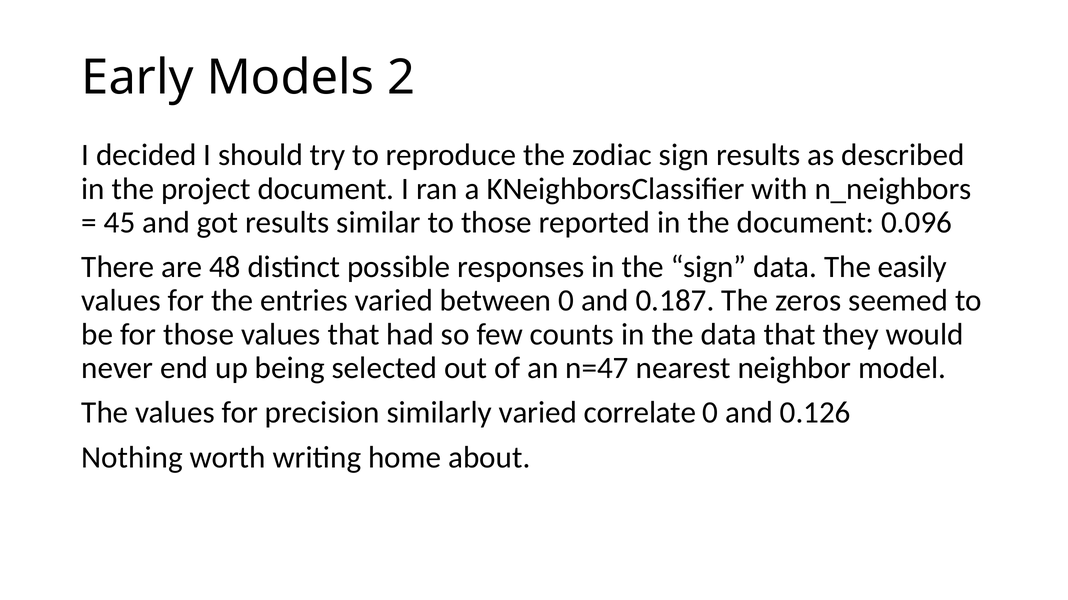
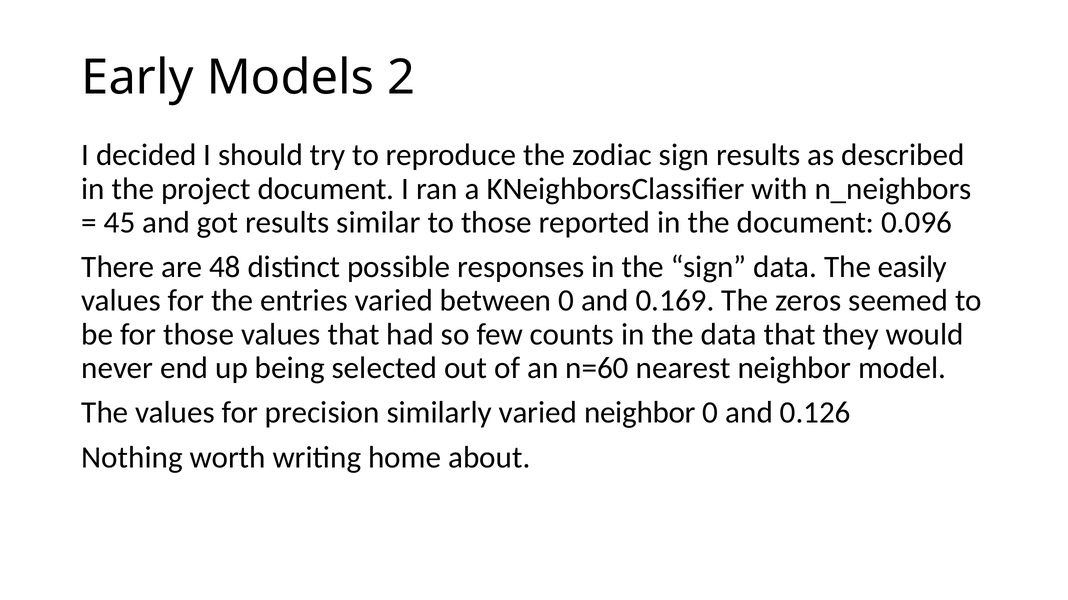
0.187: 0.187 -> 0.169
n=47: n=47 -> n=60
varied correlate: correlate -> neighbor
